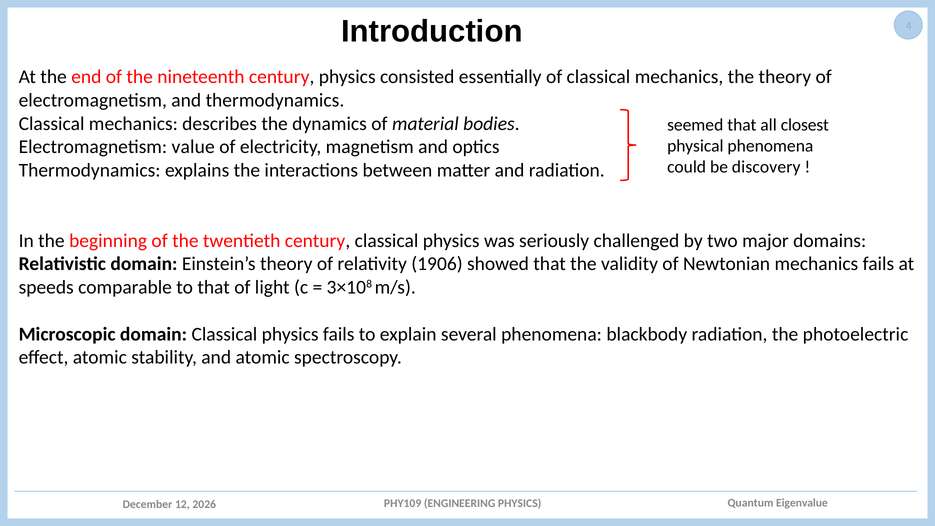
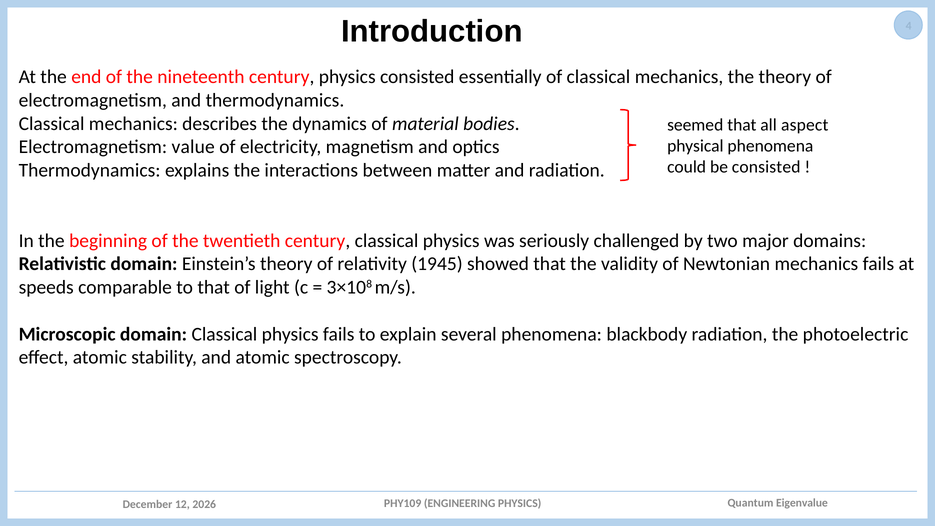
closest: closest -> aspect
be discovery: discovery -> consisted
1906: 1906 -> 1945
